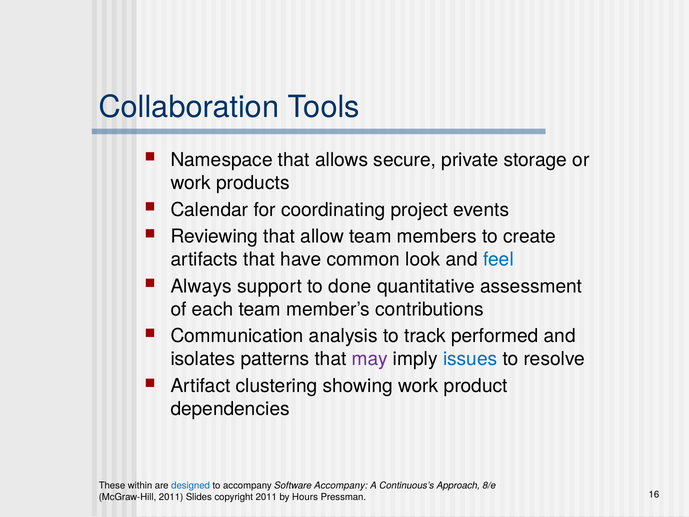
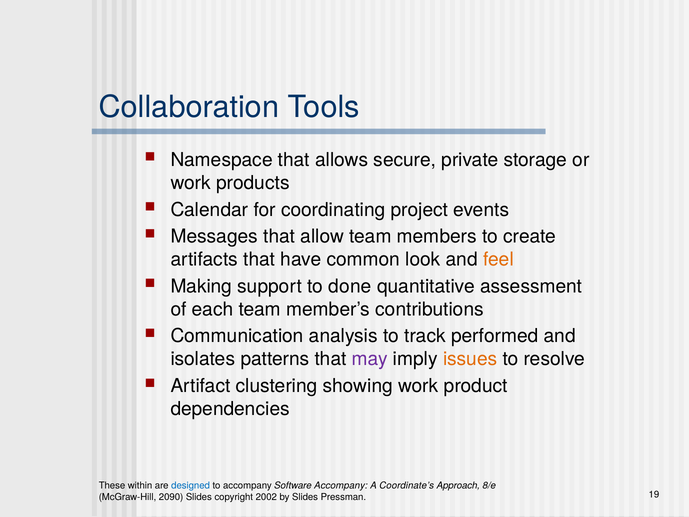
Reviewing: Reviewing -> Messages
feel colour: blue -> orange
Always: Always -> Making
issues colour: blue -> orange
Continuous’s: Continuous’s -> Coordinate’s
McGraw-Hill 2011: 2011 -> 2090
copyright 2011: 2011 -> 2002
by Hours: Hours -> Slides
16: 16 -> 19
